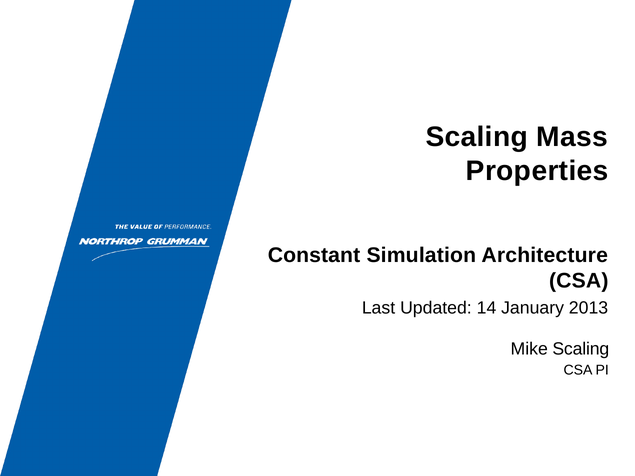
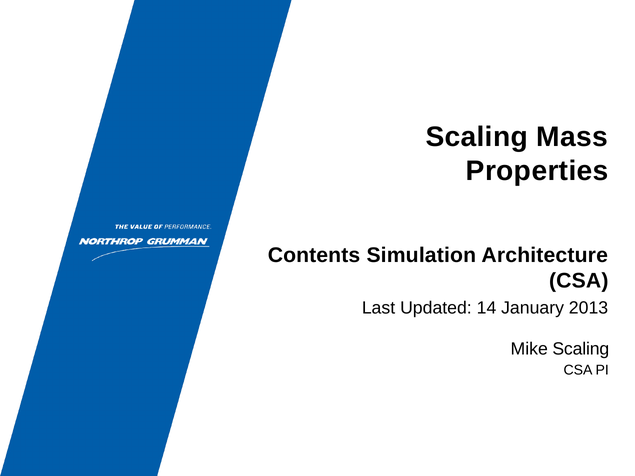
Constant: Constant -> Contents
